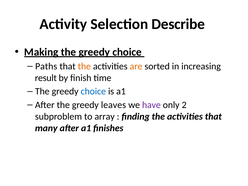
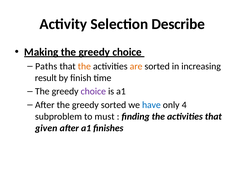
choice at (93, 91) colour: blue -> purple
greedy leaves: leaves -> sorted
have colour: purple -> blue
2: 2 -> 4
array: array -> must
many: many -> given
